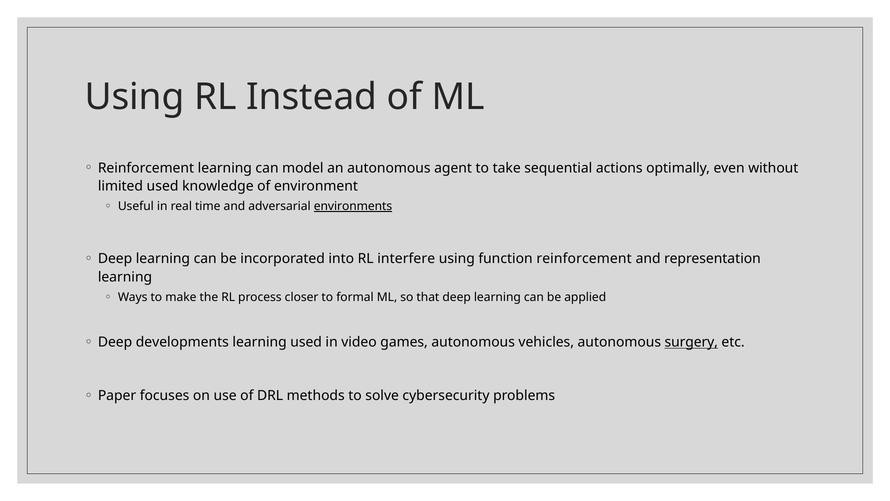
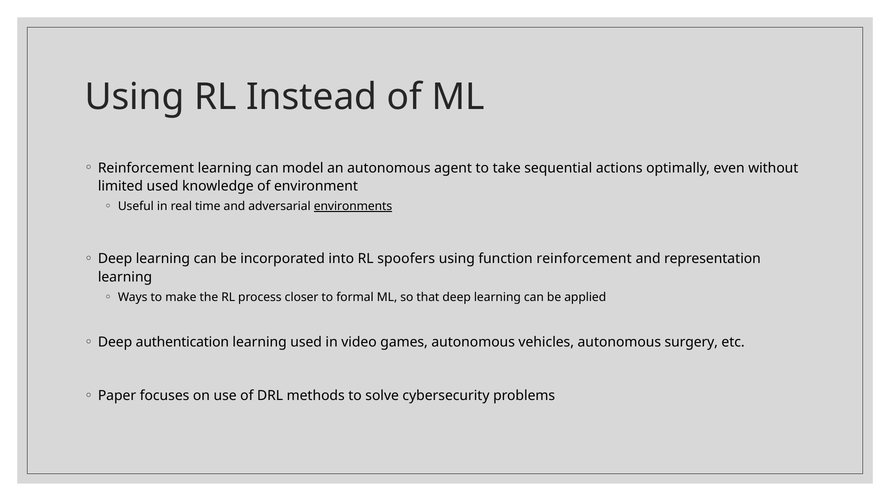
interfere: interfere -> spoofers
developments: developments -> authentication
surgery underline: present -> none
